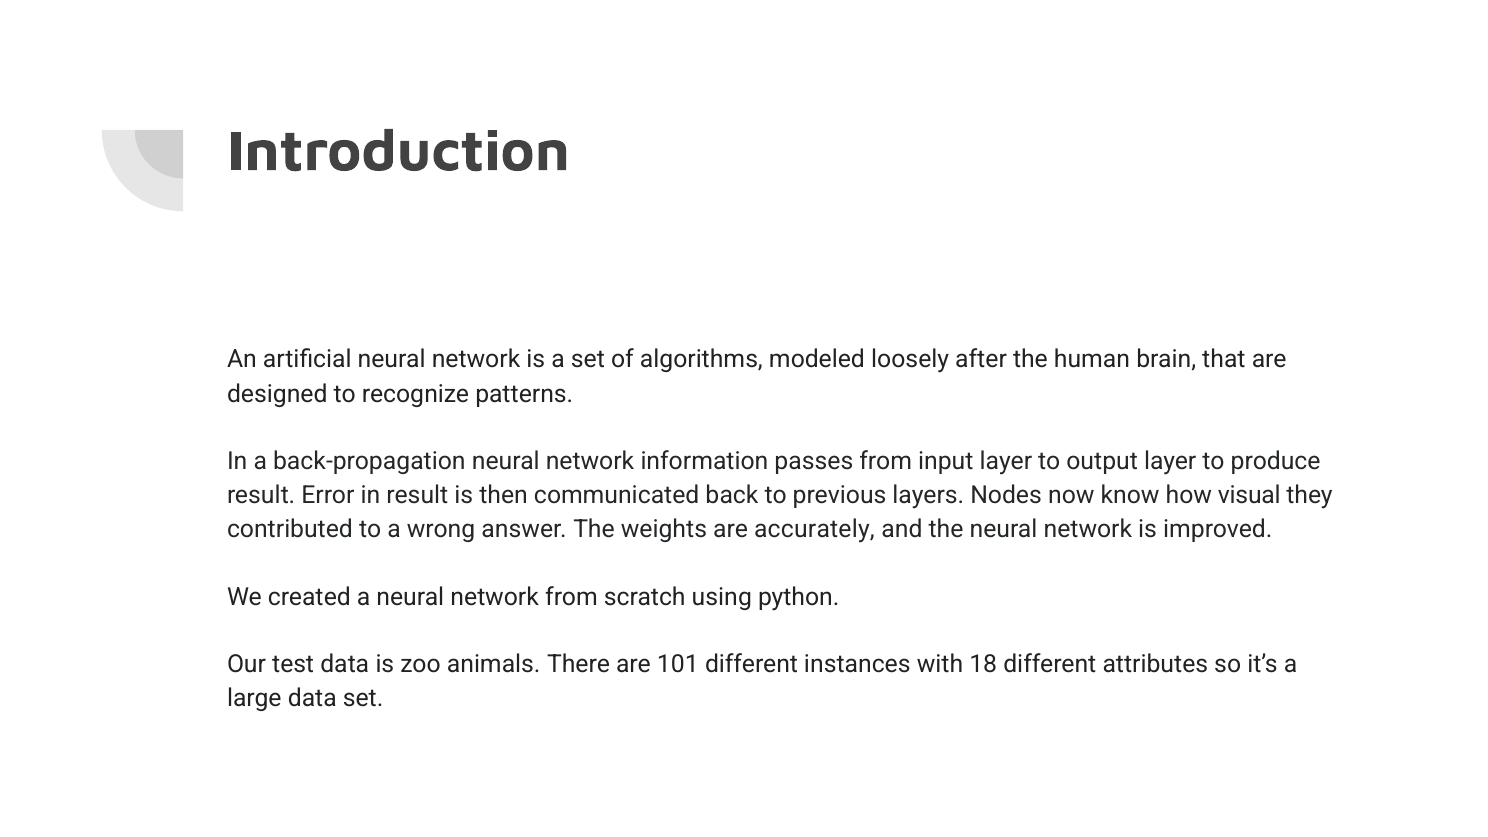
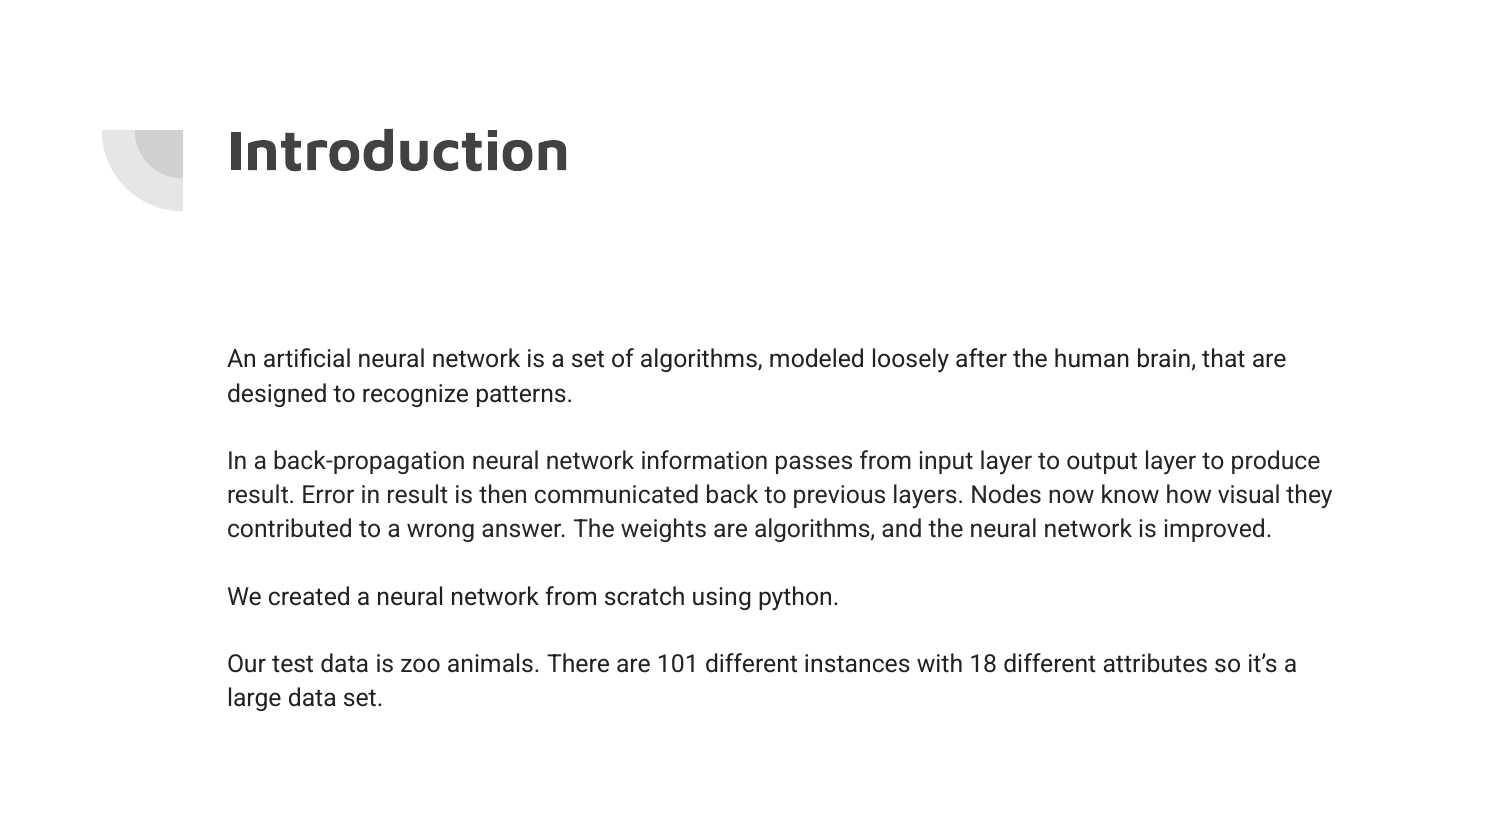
are accurately: accurately -> algorithms
